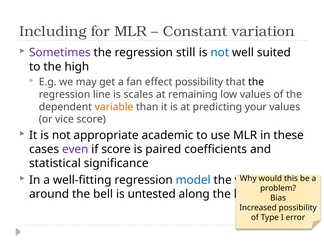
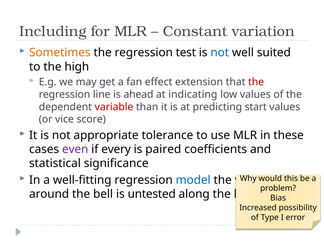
Sometimes colour: purple -> orange
still: still -> test
effect possibility: possibility -> extension
the at (256, 82) colour: black -> red
scales: scales -> ahead
remaining: remaining -> indicating
variable colour: orange -> red
your: your -> start
academic: academic -> tolerance
if score: score -> every
